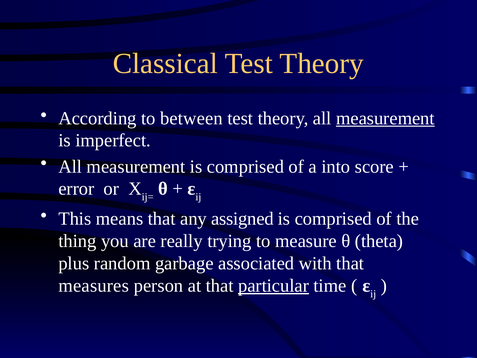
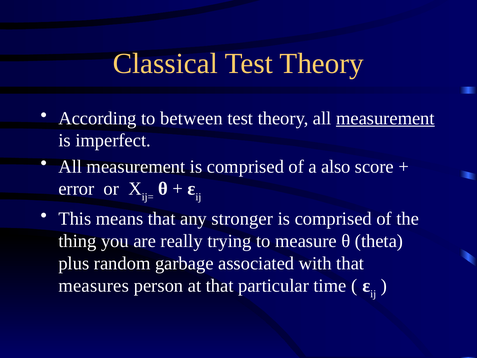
into: into -> also
assigned: assigned -> stronger
particular underline: present -> none
